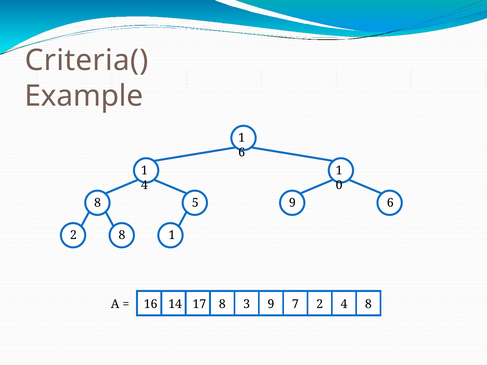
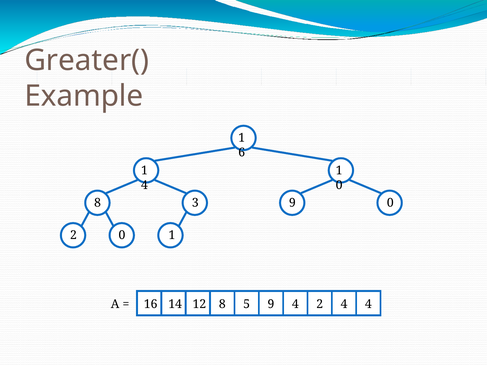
Criteria(: Criteria( -> Greater(
5: 5 -> 3
9 6: 6 -> 0
2 8: 8 -> 0
17: 17 -> 12
3: 3 -> 5
9 7: 7 -> 4
4 8: 8 -> 4
